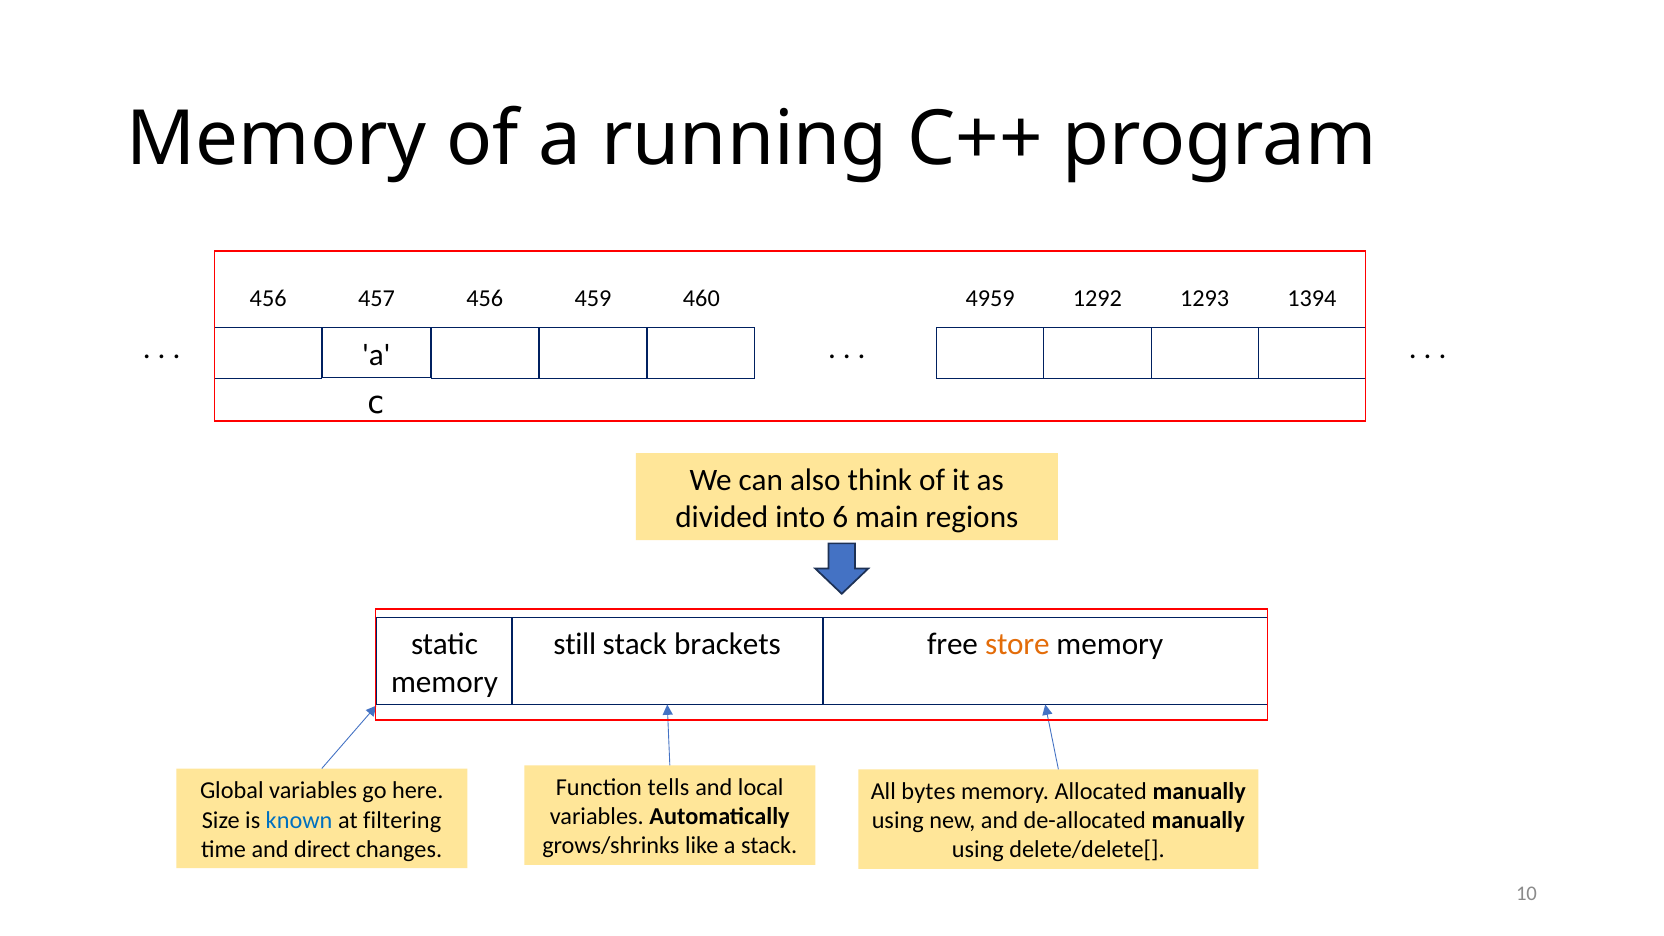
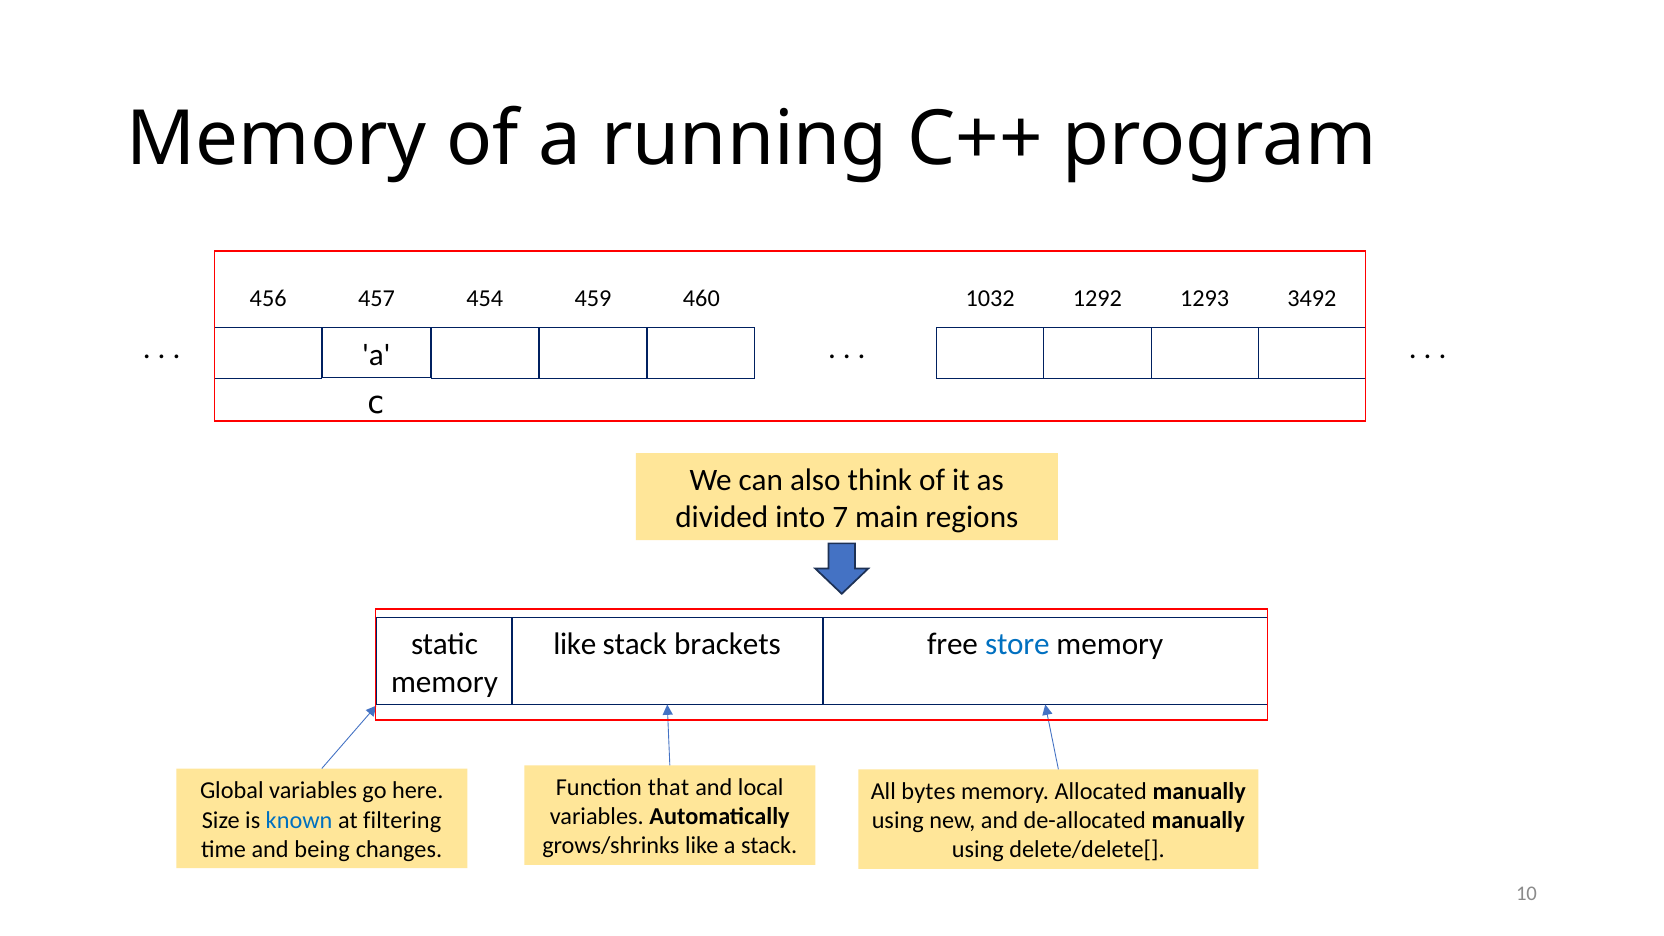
457 456: 456 -> 454
4959: 4959 -> 1032
1394: 1394 -> 3492
6: 6 -> 7
still at (575, 644): still -> like
store colour: orange -> blue
tells: tells -> that
direct: direct -> being
